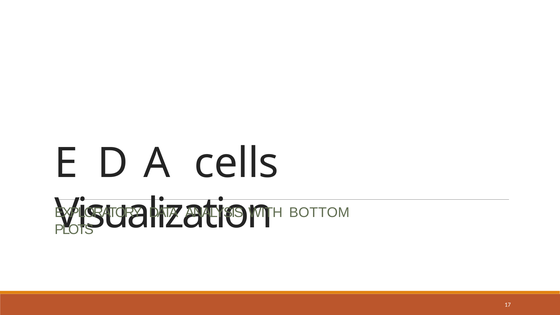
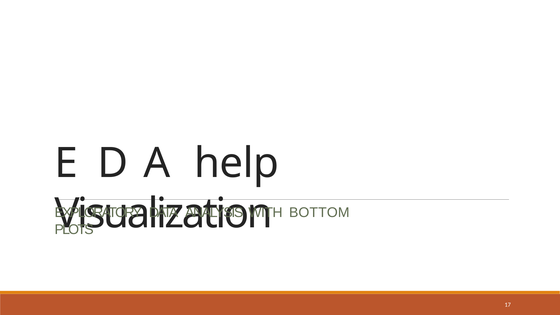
cells: cells -> help
